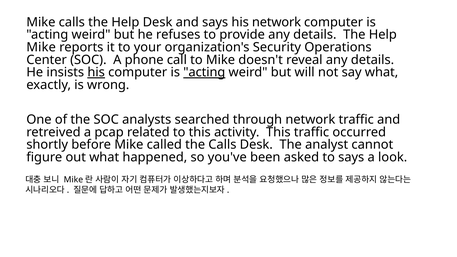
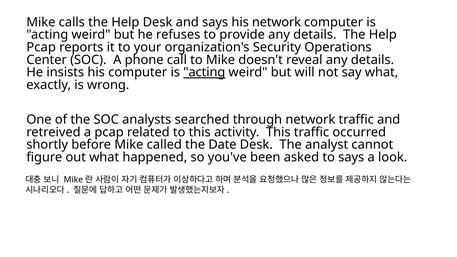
Mike at (41, 47): Mike -> Pcap
his at (96, 72) underline: present -> none
the Calls: Calls -> Date
